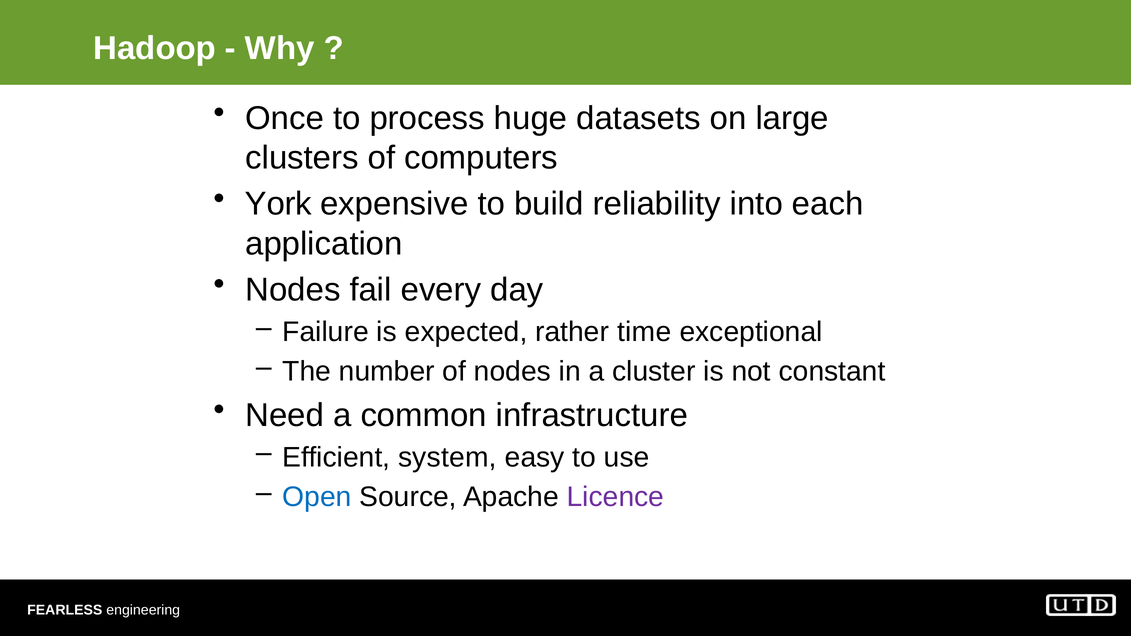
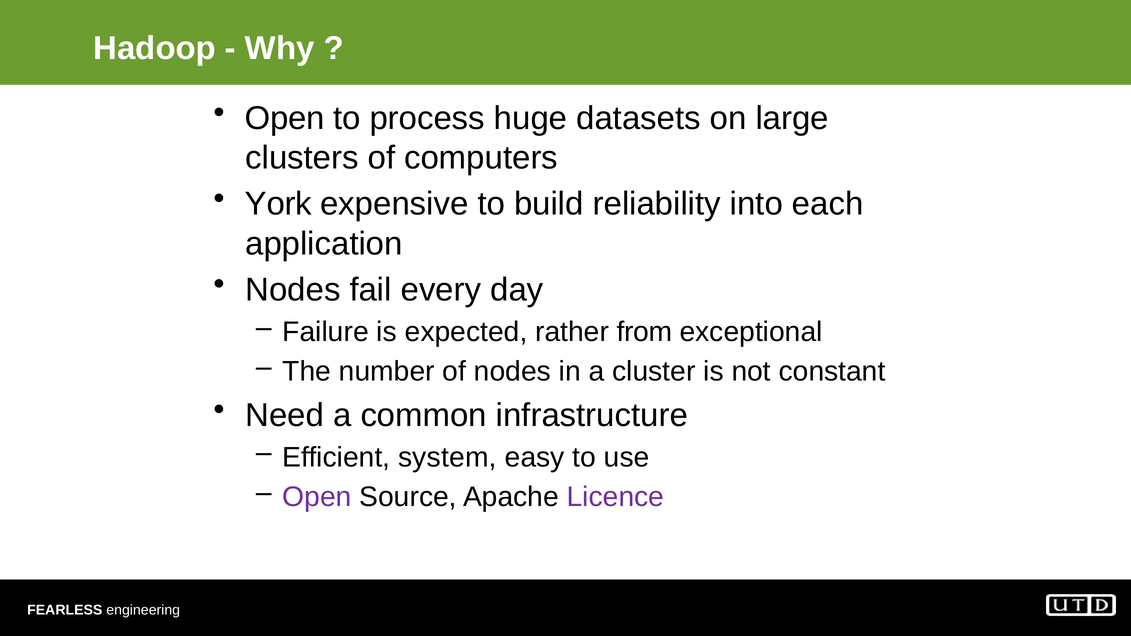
Once at (285, 118): Once -> Open
time: time -> from
Open at (317, 497) colour: blue -> purple
